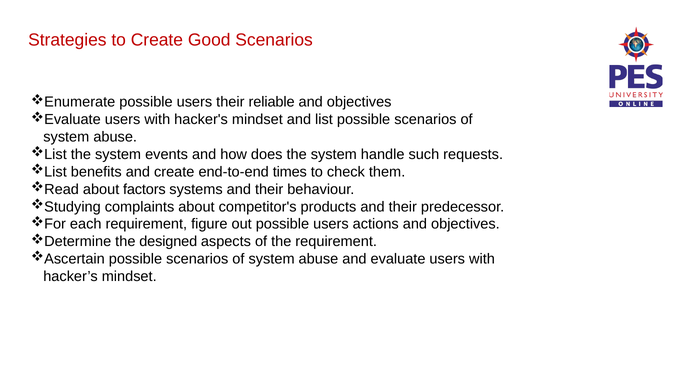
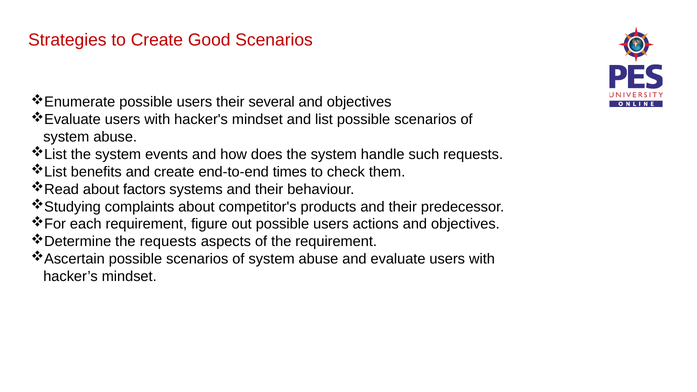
reliable: reliable -> several
the designed: designed -> requests
